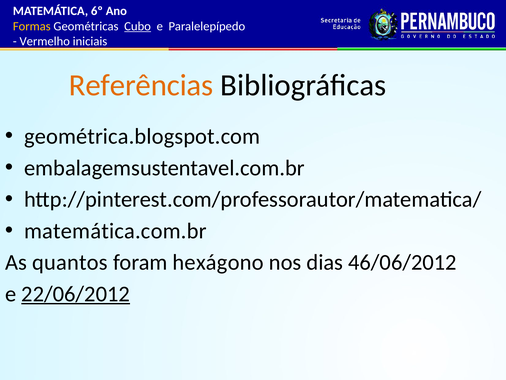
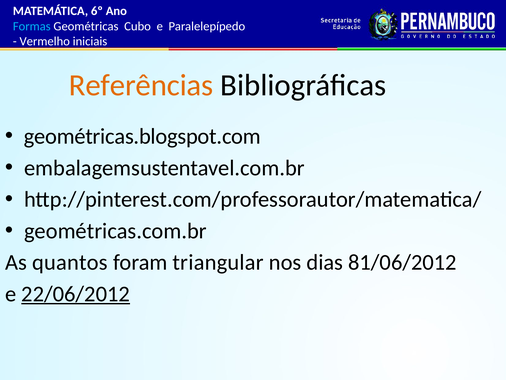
Formas colour: yellow -> light blue
Cubo underline: present -> none
geométrica.blogspot.com: geométrica.blogspot.com -> geométricas.blogspot.com
matemática.com.br: matemática.com.br -> geométricas.com.br
hexágono: hexágono -> triangular
46/06/2012: 46/06/2012 -> 81/06/2012
